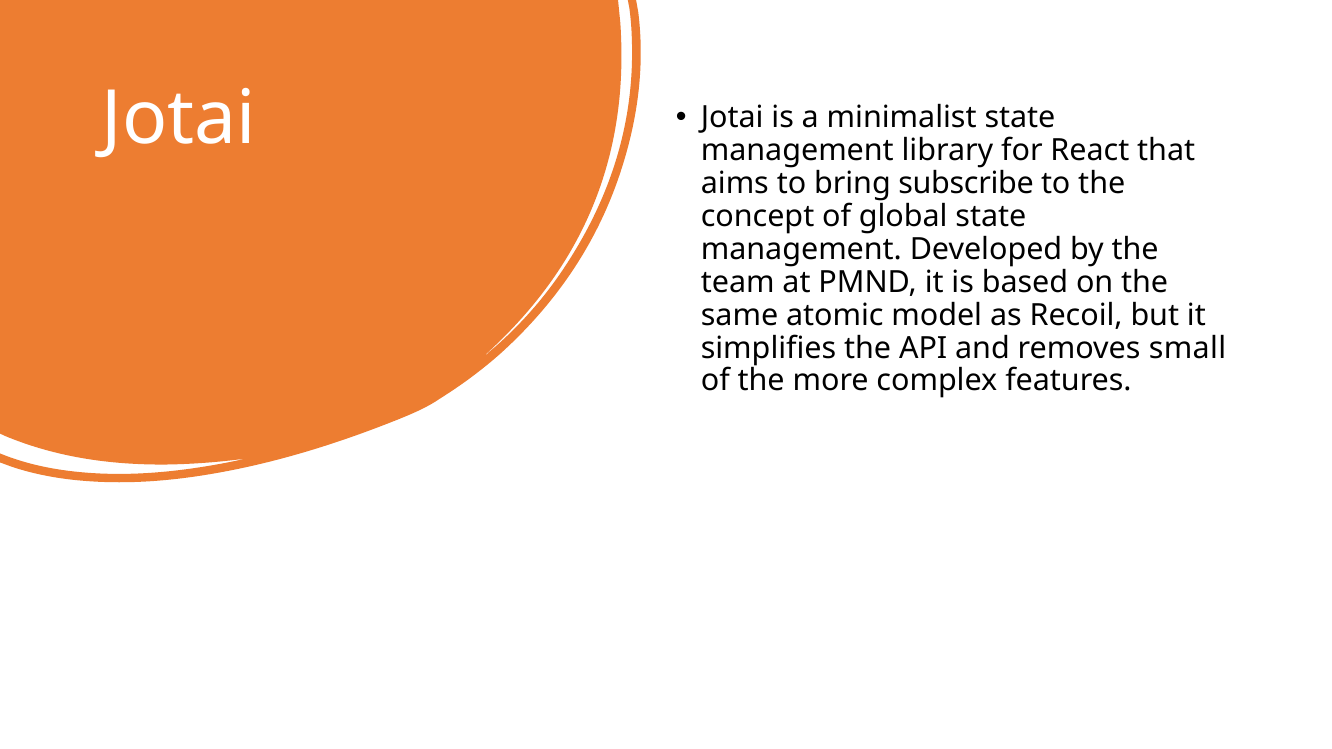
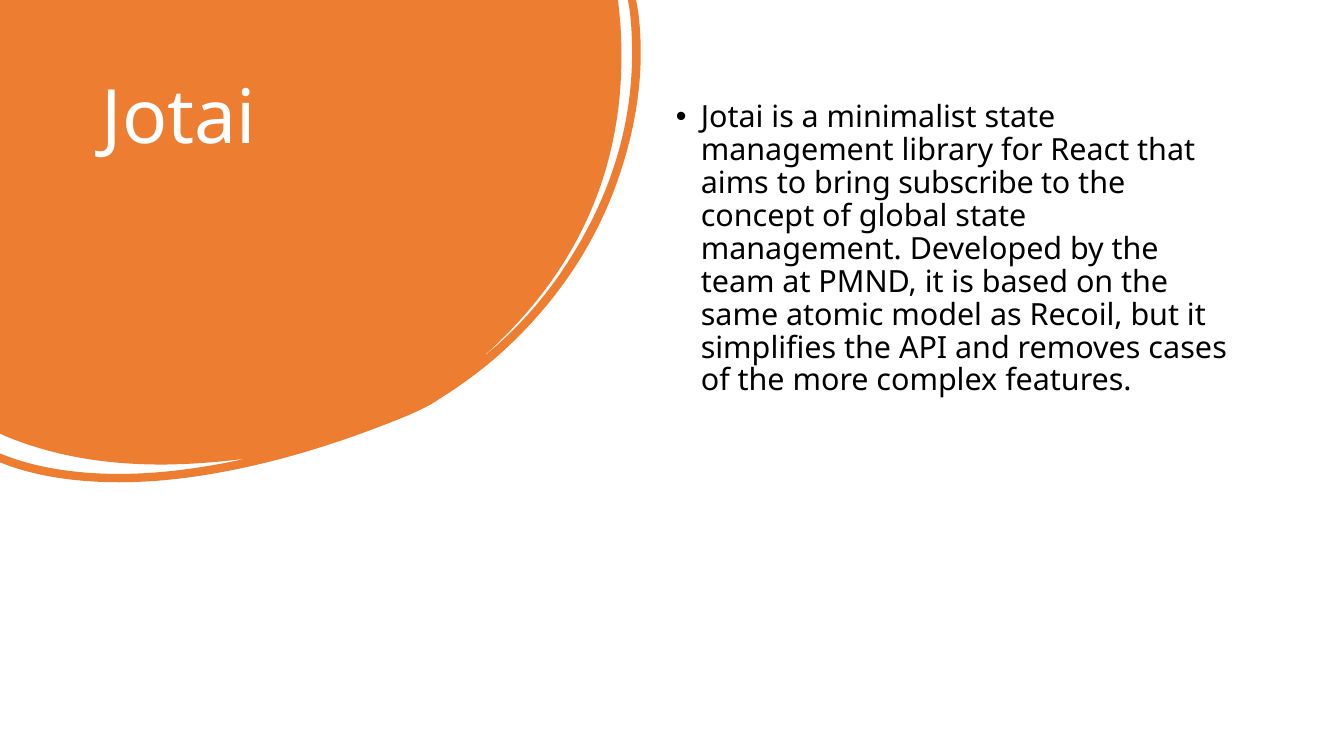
small: small -> cases
